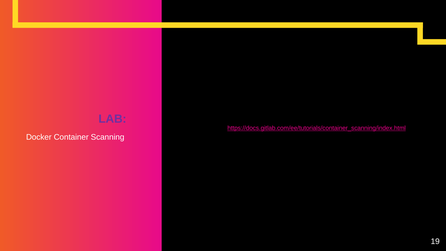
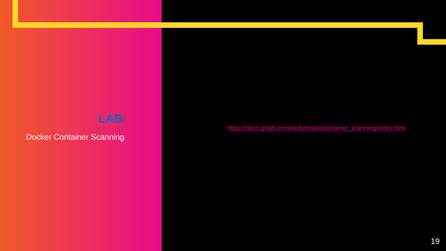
LAB colour: purple -> blue
